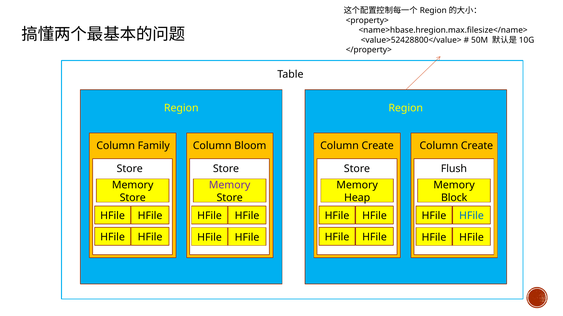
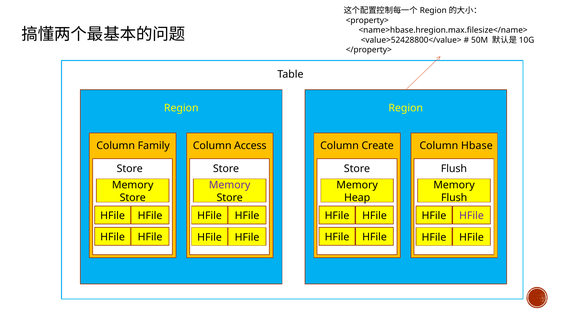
Bloom: Bloom -> Access
Create at (477, 146): Create -> Hbase
Block at (454, 198): Block -> Flush
HFile at (471, 216) colour: blue -> purple
